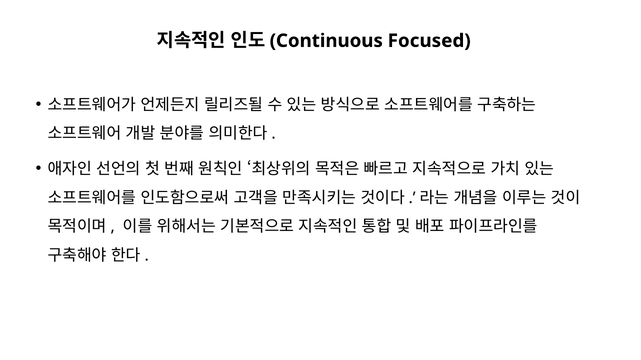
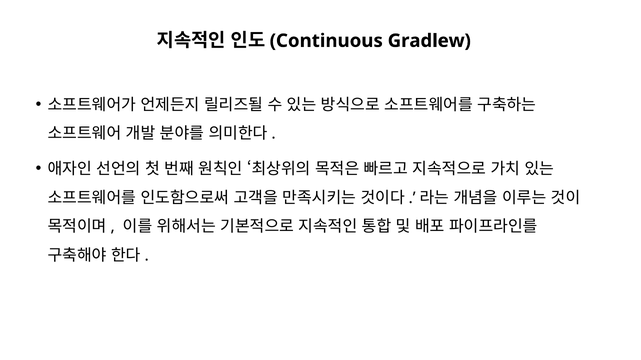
Focused: Focused -> Gradlew
